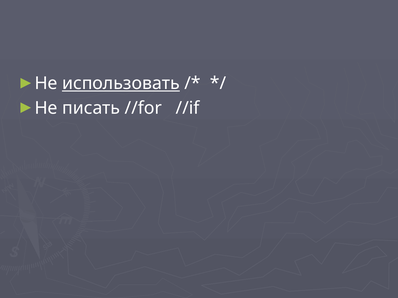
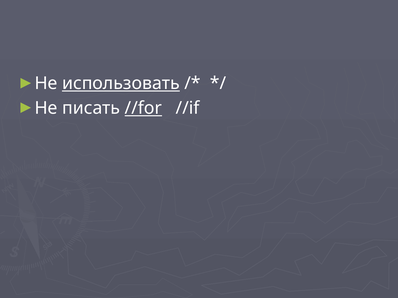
//for underline: none -> present
